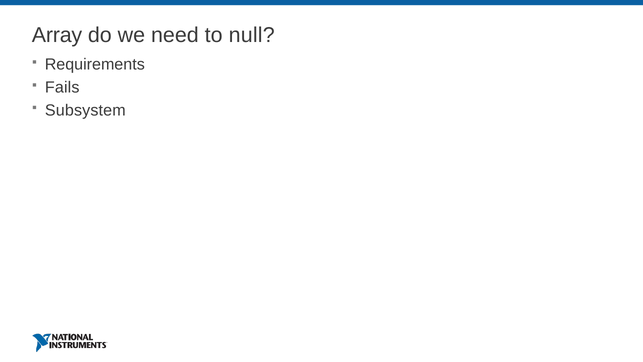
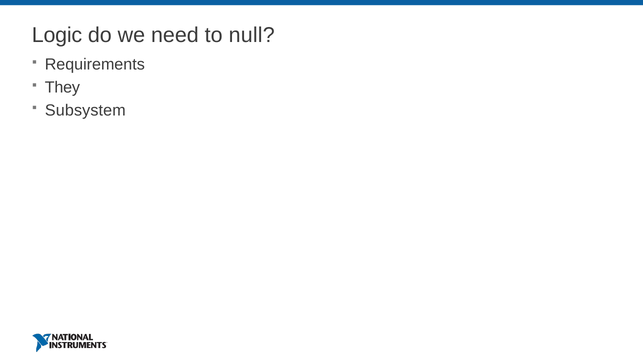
Array: Array -> Logic
Fails: Fails -> They
